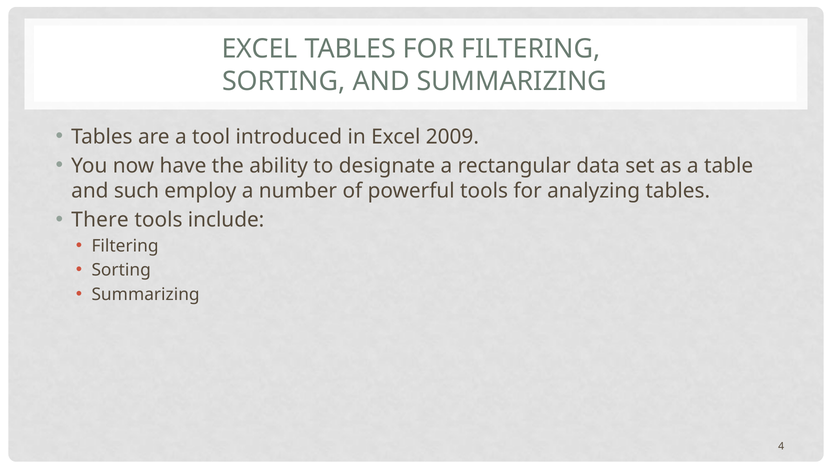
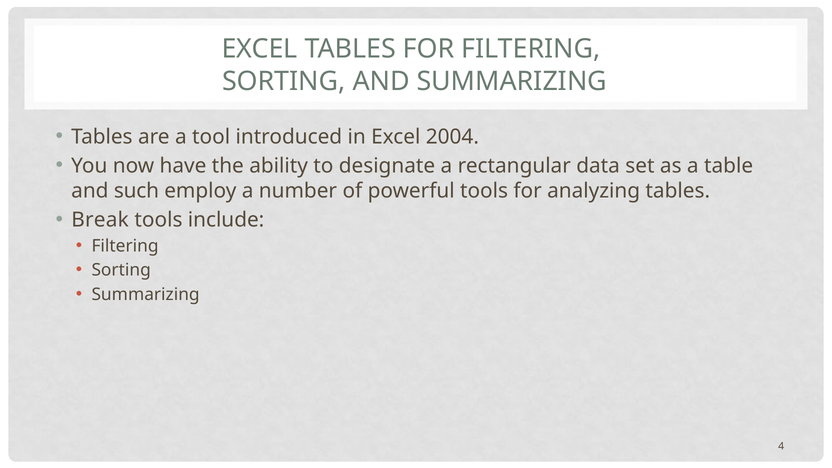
2009: 2009 -> 2004
There: There -> Break
